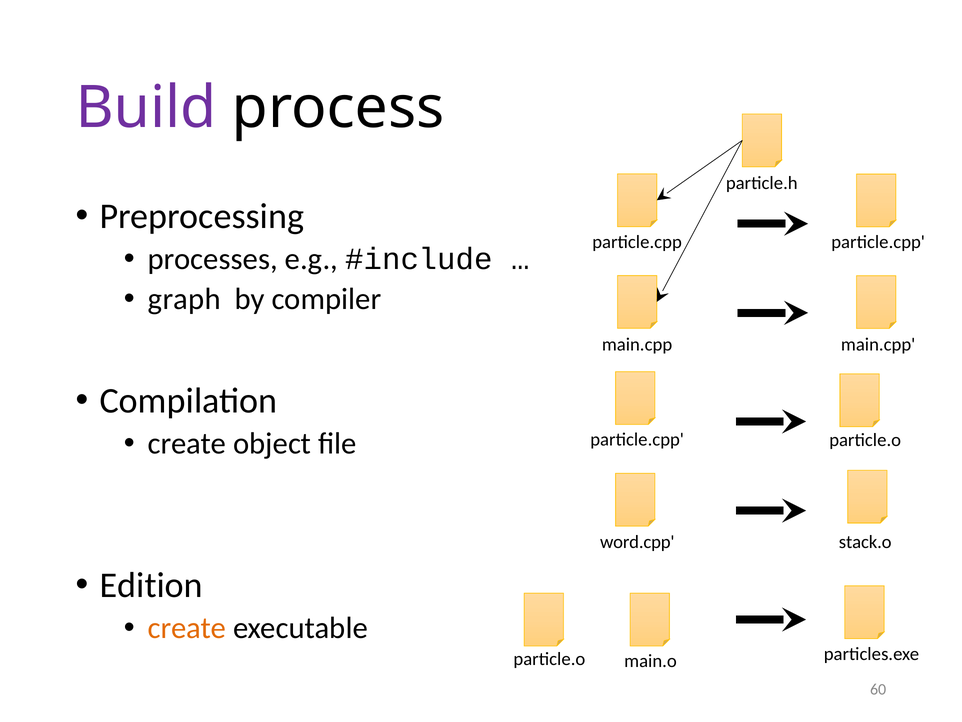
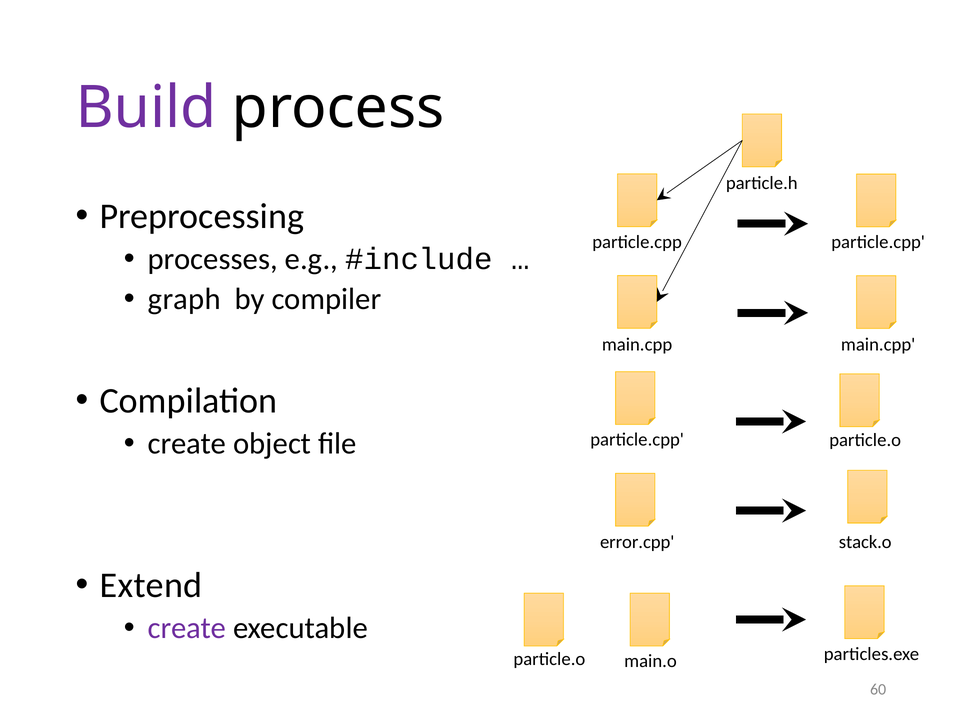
word.cpp: word.cpp -> error.cpp
Edition: Edition -> Extend
create at (187, 628) colour: orange -> purple
